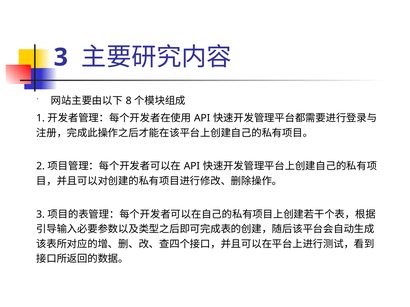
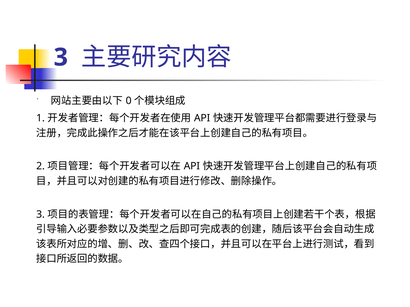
8: 8 -> 0
